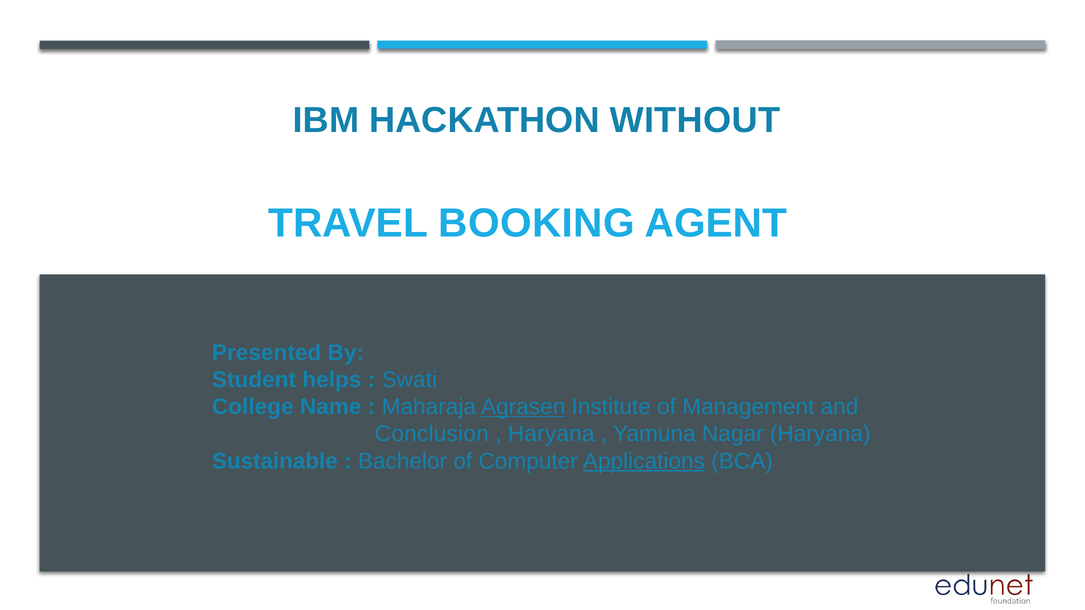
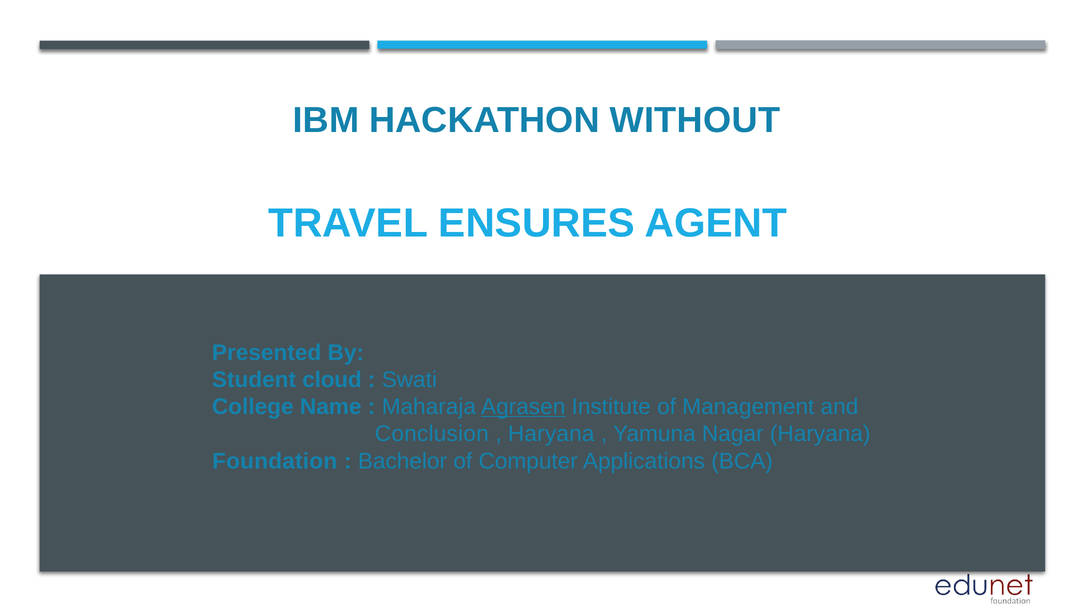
BOOKING: BOOKING -> ENSURES
helps: helps -> cloud
Sustainable: Sustainable -> Foundation
Applications underline: present -> none
